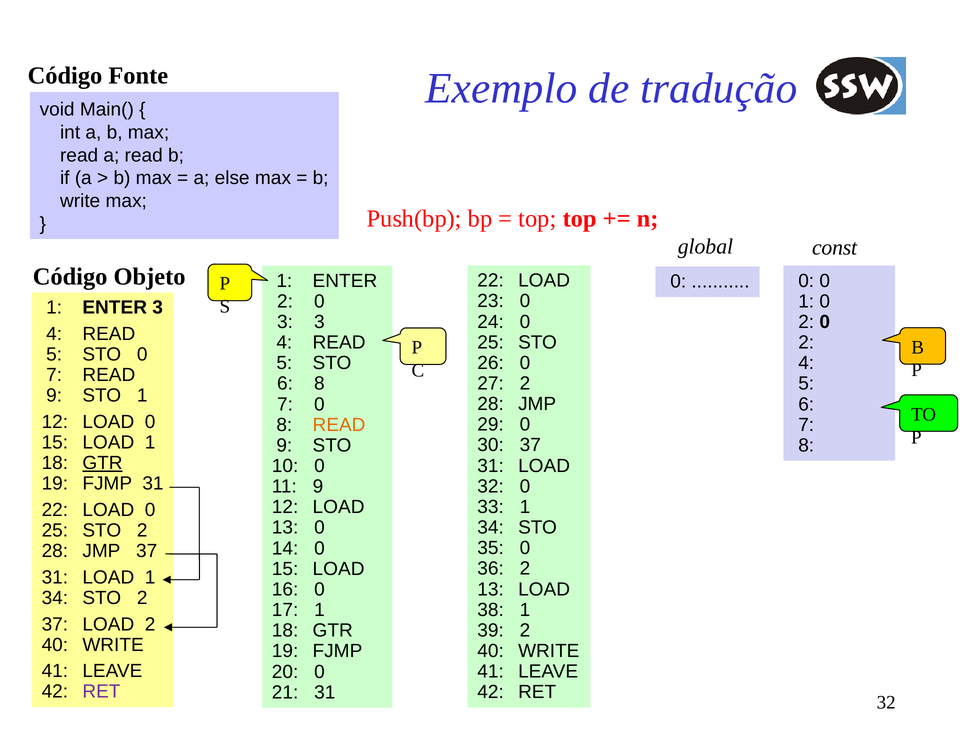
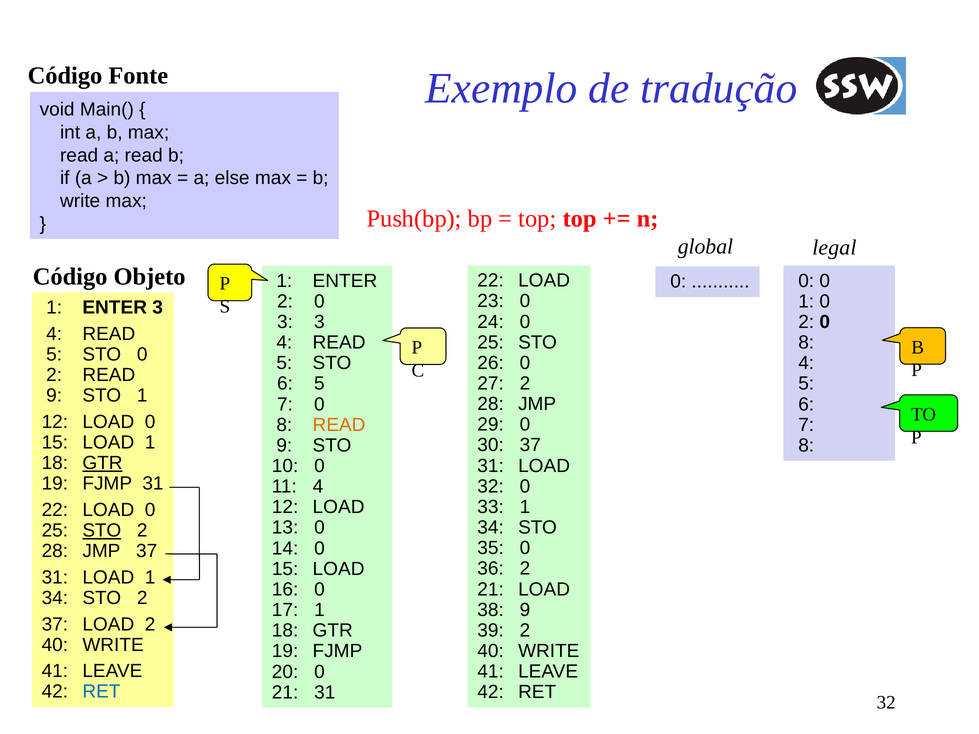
const: const -> legal
2 at (806, 343): 2 -> 8
7 at (54, 375): 7 -> 2
6 8: 8 -> 5
11 9: 9 -> 4
STO at (102, 531) underline: none -> present
13 at (491, 589): 13 -> 21
38 1: 1 -> 9
RET at (101, 692) colour: purple -> blue
